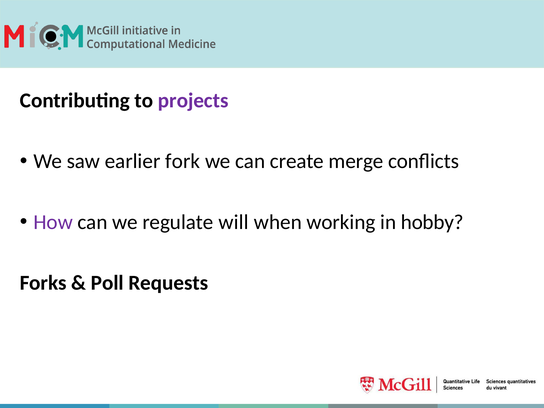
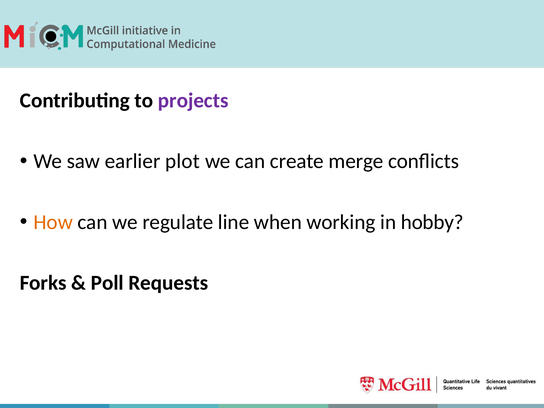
fork: fork -> plot
How colour: purple -> orange
will: will -> line
